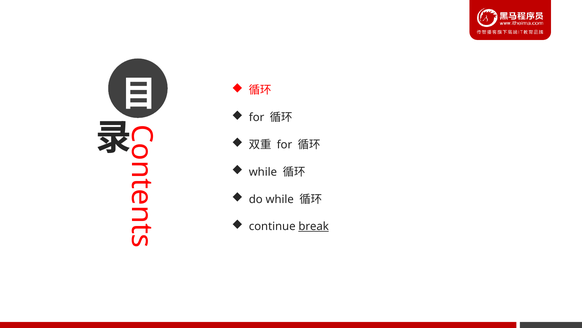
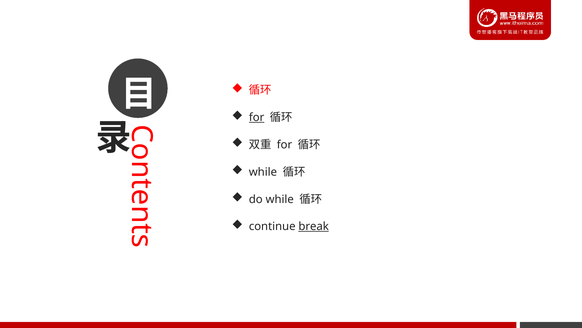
for at (257, 117) underline: none -> present
